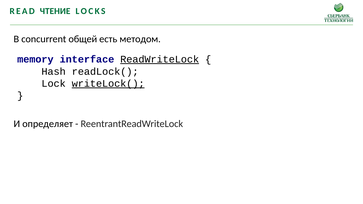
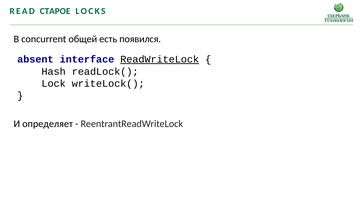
ЧТЕНИЕ: ЧТЕНИЕ -> СТАРОЕ
методом: методом -> появился
memory: memory -> absent
writeLock( underline: present -> none
